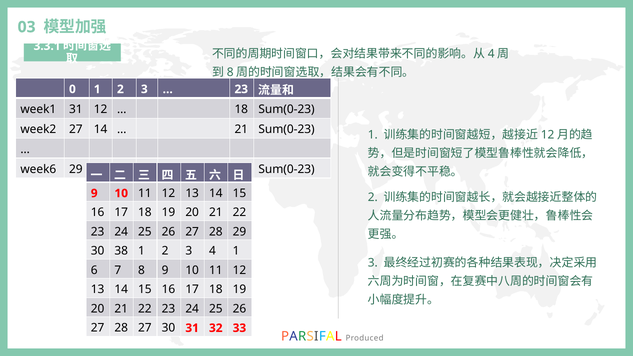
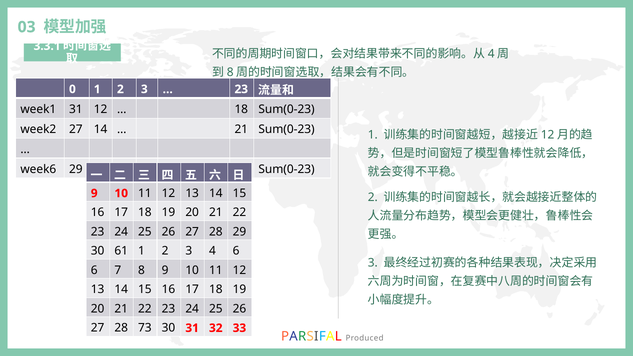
38: 38 -> 61
4 1: 1 -> 6
28 27: 27 -> 73
